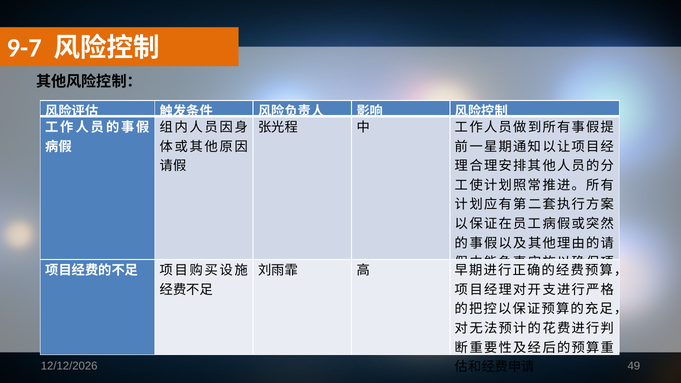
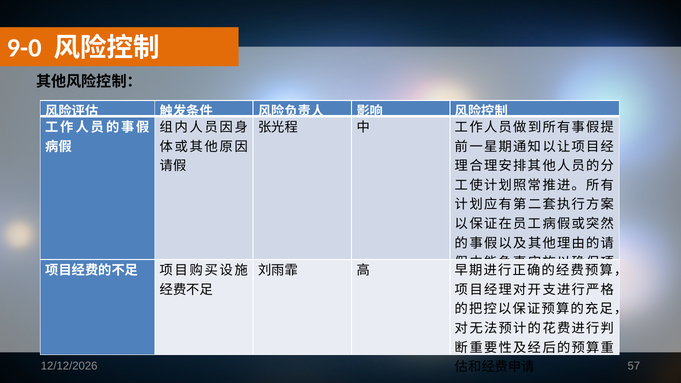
9-7: 9-7 -> 9-0
49: 49 -> 57
